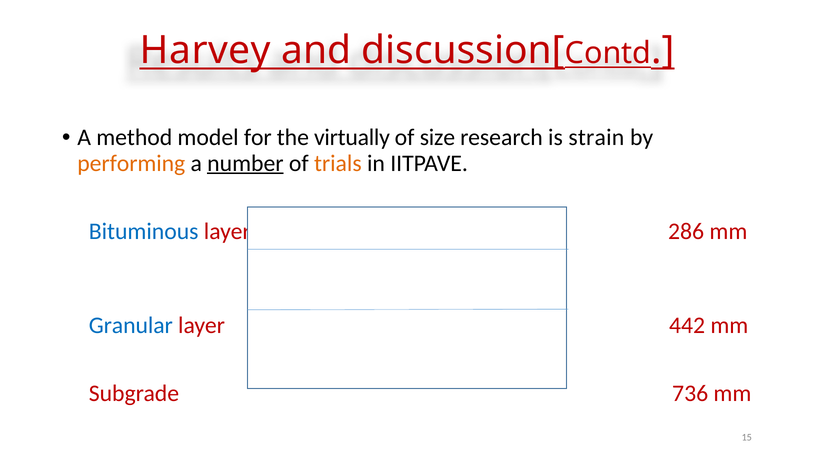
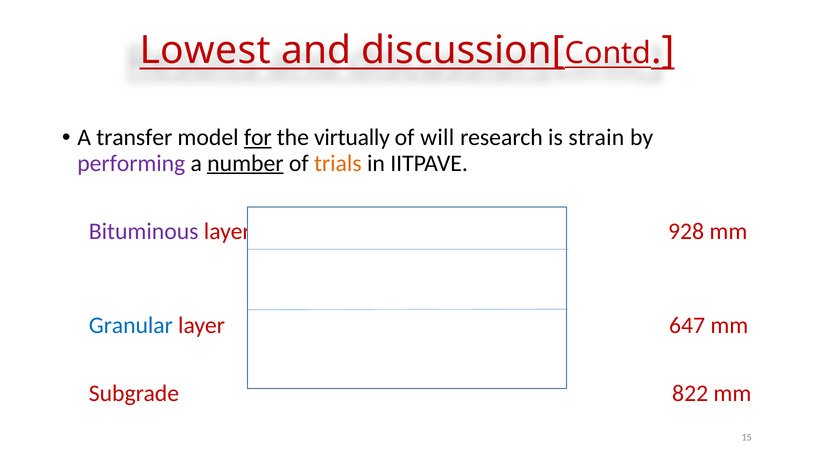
Harvey: Harvey -> Lowest
method: method -> transfer
for underline: none -> present
size: size -> will
performing colour: orange -> purple
Bituminous colour: blue -> purple
286: 286 -> 928
442: 442 -> 647
736: 736 -> 822
